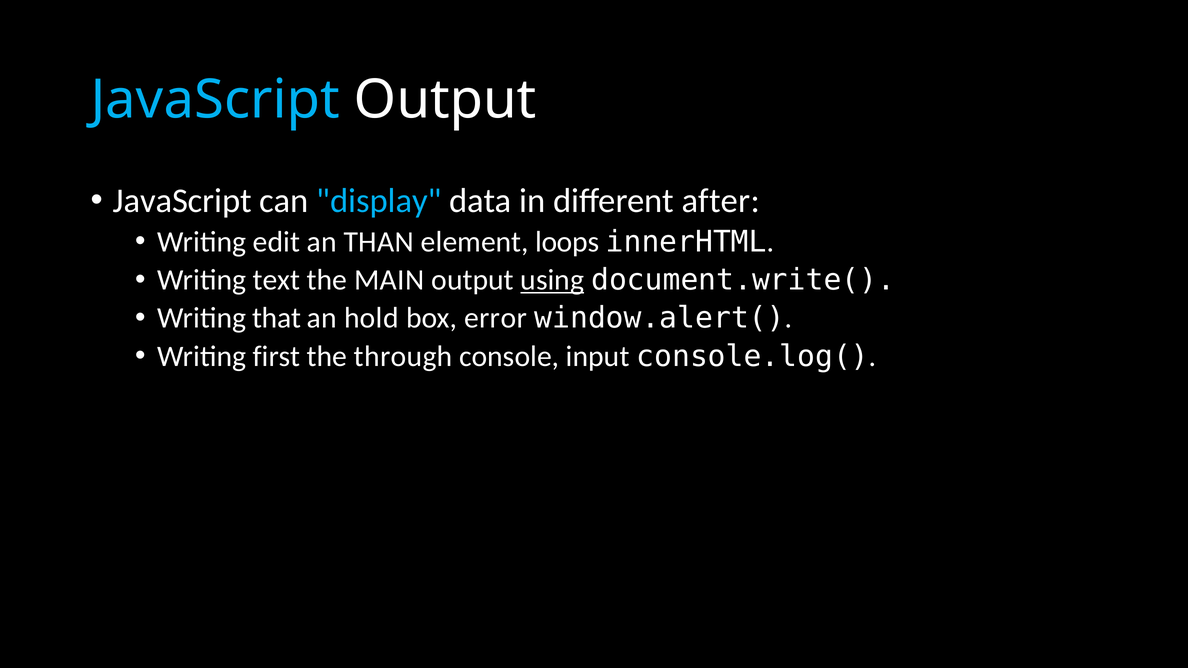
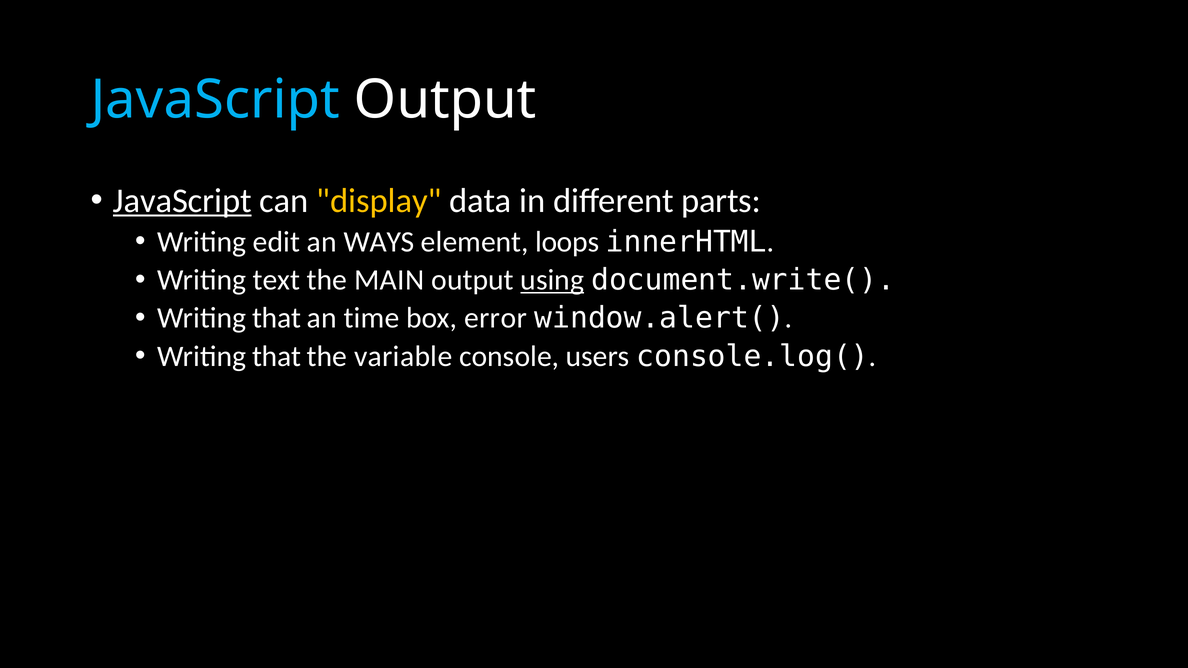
JavaScript at (182, 201) underline: none -> present
display colour: light blue -> yellow
after: after -> parts
THAN: THAN -> WAYS
hold: hold -> time
first at (277, 357): first -> that
through: through -> variable
input: input -> users
